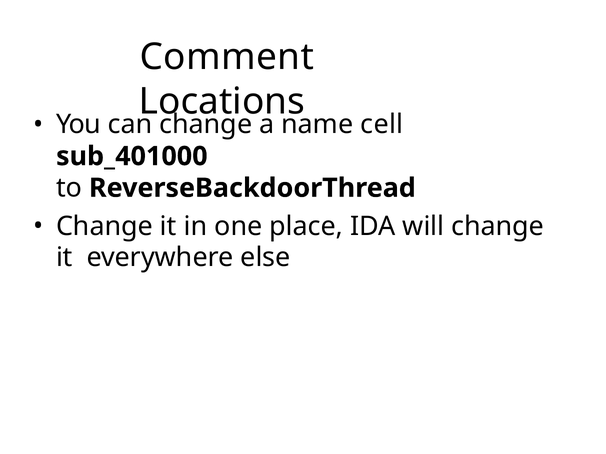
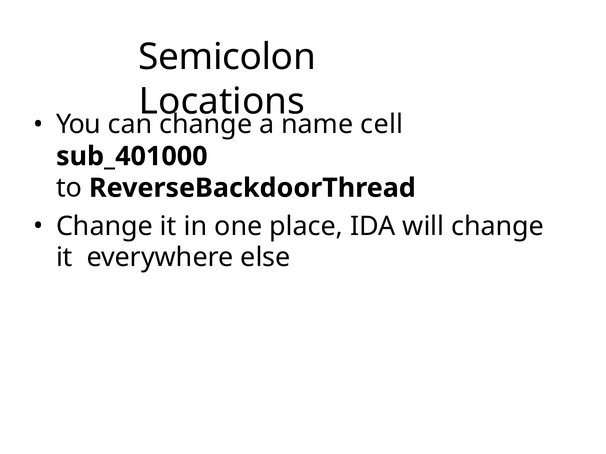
Comment: Comment -> Semicolon
